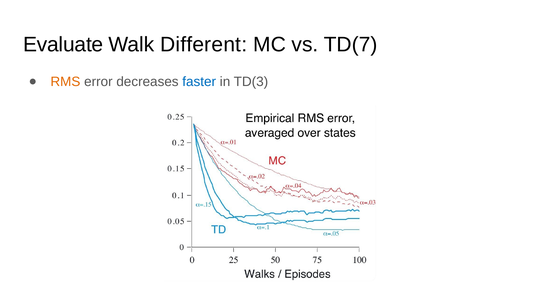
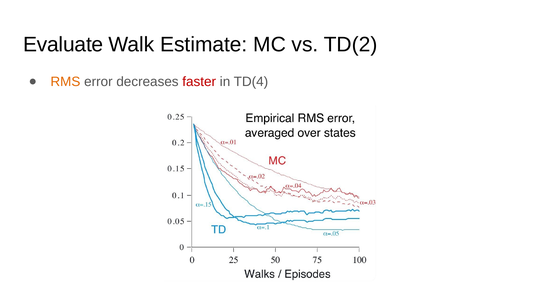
Different: Different -> Estimate
TD(7: TD(7 -> TD(2
faster colour: blue -> red
TD(3: TD(3 -> TD(4
